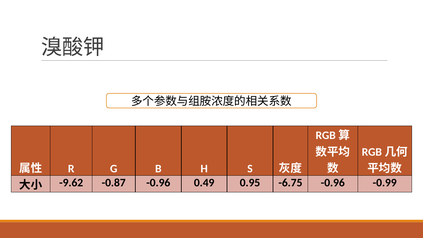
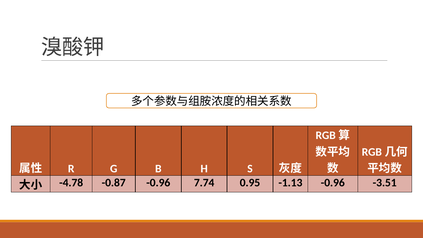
-9.62: -9.62 -> -4.78
0.49: 0.49 -> 7.74
-6.75: -6.75 -> -1.13
-0.99: -0.99 -> -3.51
